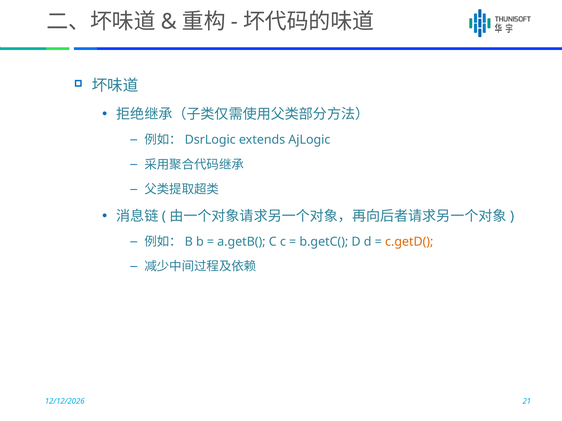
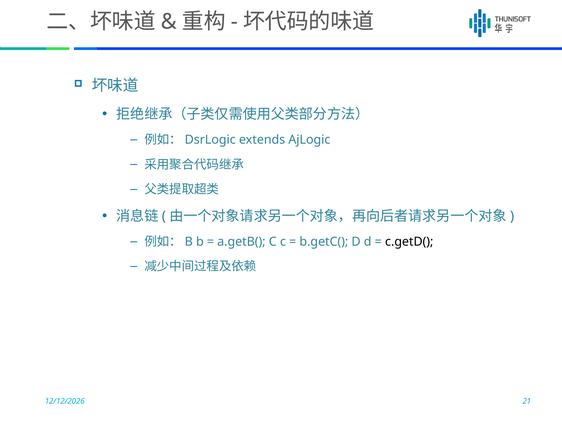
c.getD( colour: orange -> black
